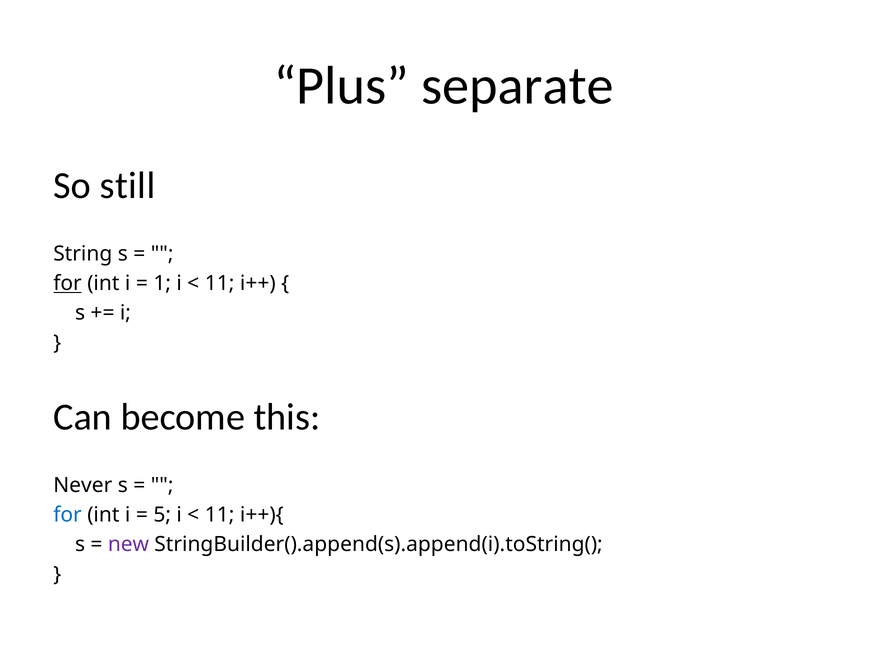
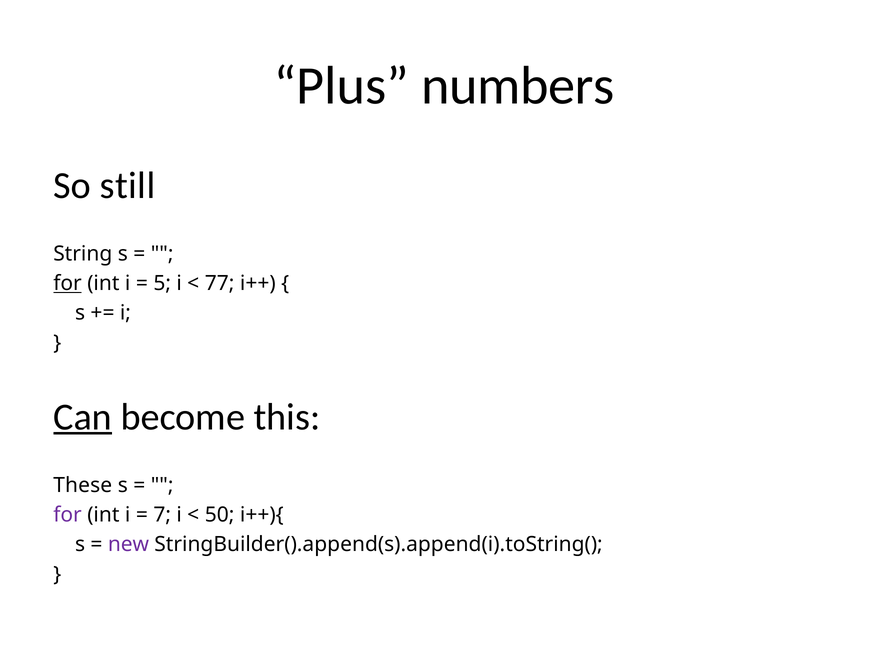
separate: separate -> numbers
1: 1 -> 5
11 at (220, 283): 11 -> 77
Can underline: none -> present
Never: Never -> These
for at (68, 515) colour: blue -> purple
5: 5 -> 7
11 at (220, 515): 11 -> 50
